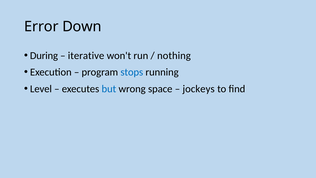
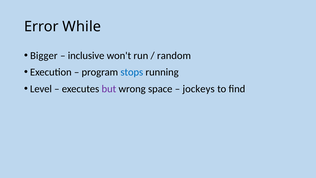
Down: Down -> While
During: During -> Bigger
iterative: iterative -> inclusive
nothing: nothing -> random
but colour: blue -> purple
